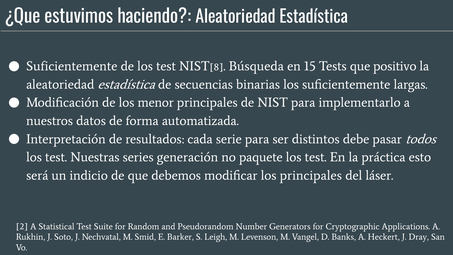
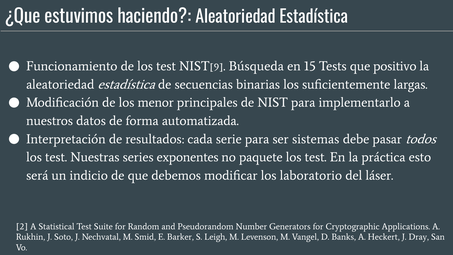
Suficientemente at (72, 66): Suficientemente -> Funcionamiento
8: 8 -> 9
distintos: distintos -> sistemas
generación: generación -> exponentes
los principales: principales -> laboratorio
